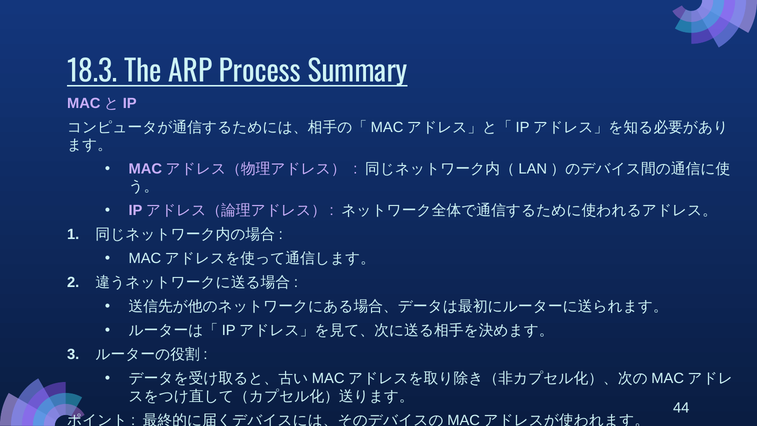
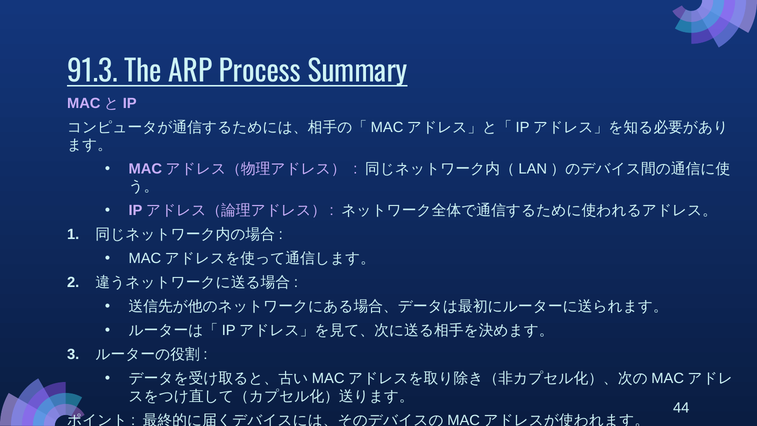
18.3: 18.3 -> 91.3
